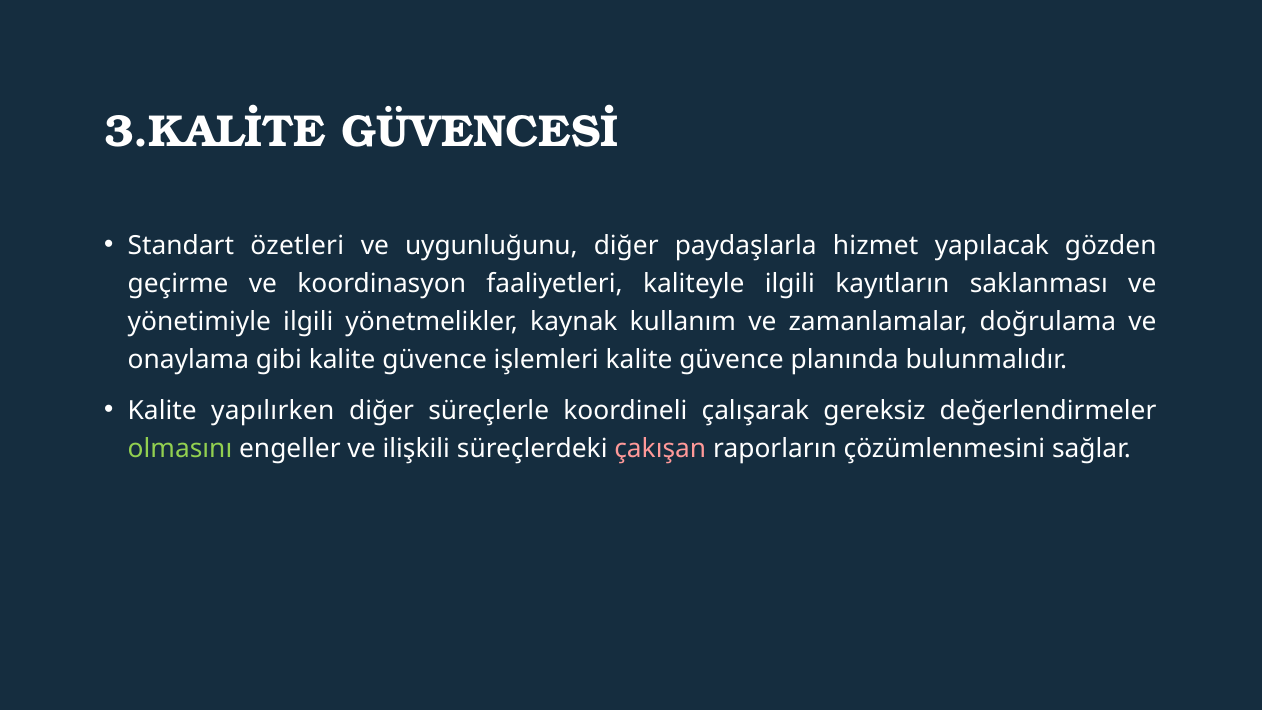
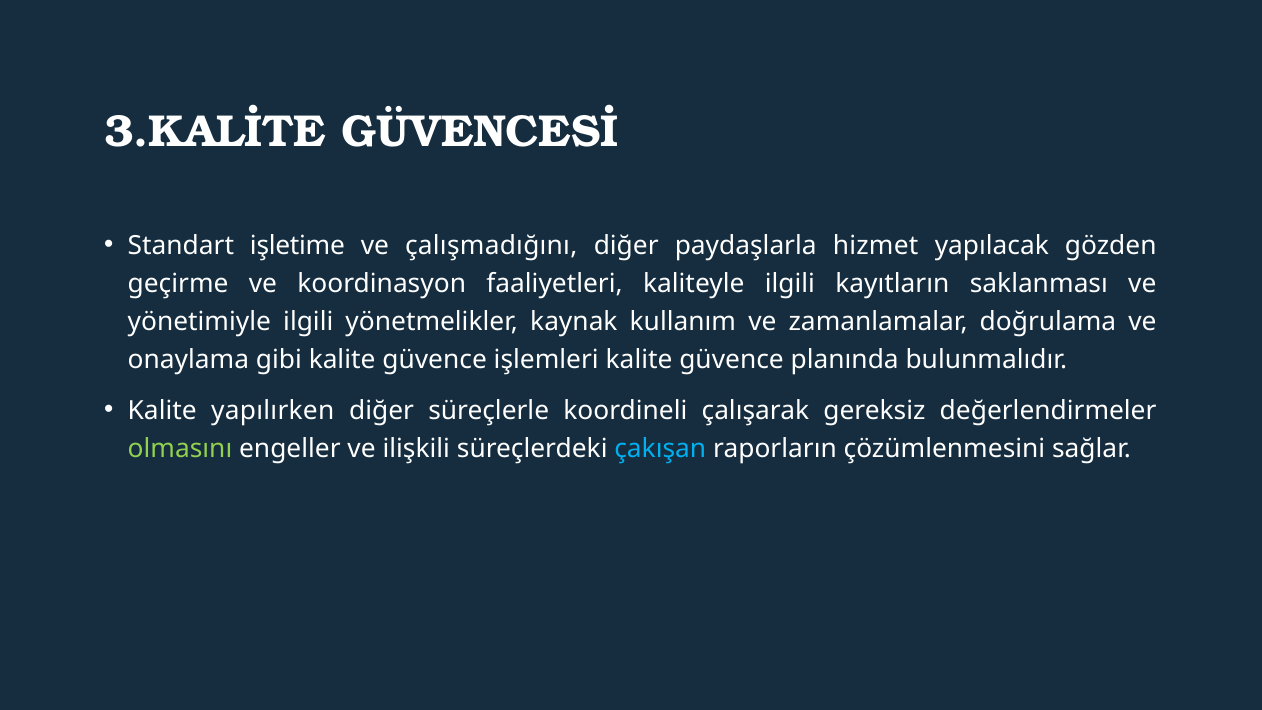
özetleri: özetleri -> işletime
uygunluğunu: uygunluğunu -> çalışmadığını
çakışan colour: pink -> light blue
